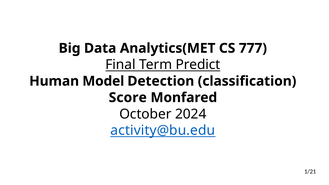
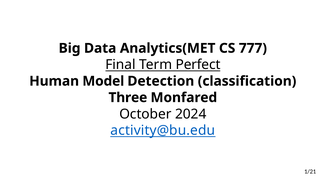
Predict: Predict -> Perfect
Score: Score -> Three
